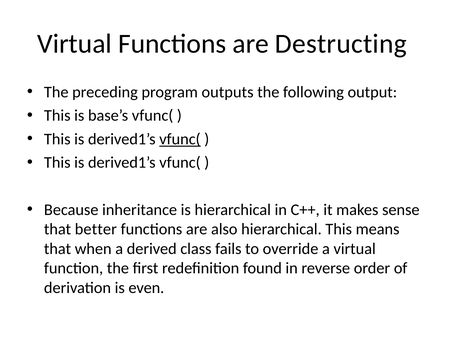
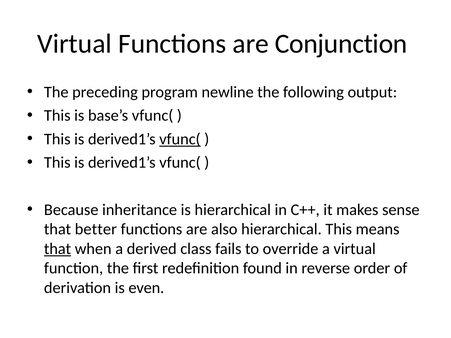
Destructing: Destructing -> Conjunction
outputs: outputs -> newline
that at (58, 249) underline: none -> present
